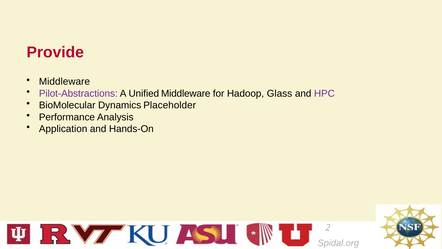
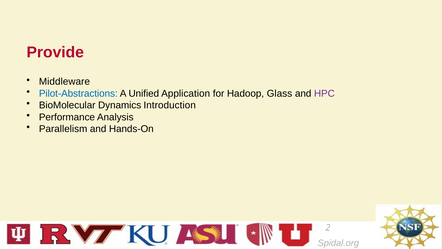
Pilot-Abstractions colour: purple -> blue
Unified Middleware: Middleware -> Application
Placeholder: Placeholder -> Introduction
Application: Application -> Parallelism
